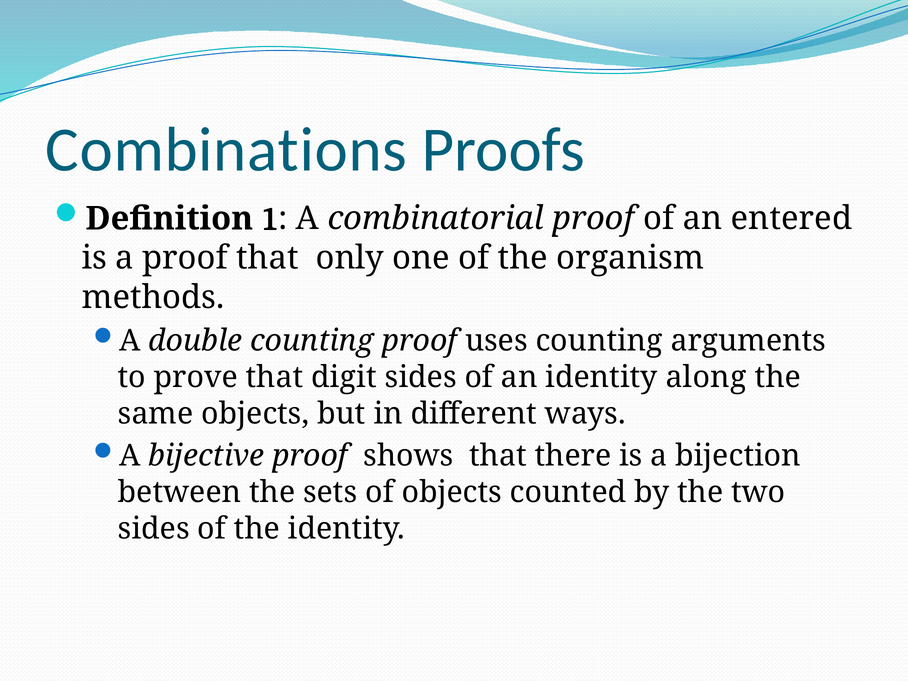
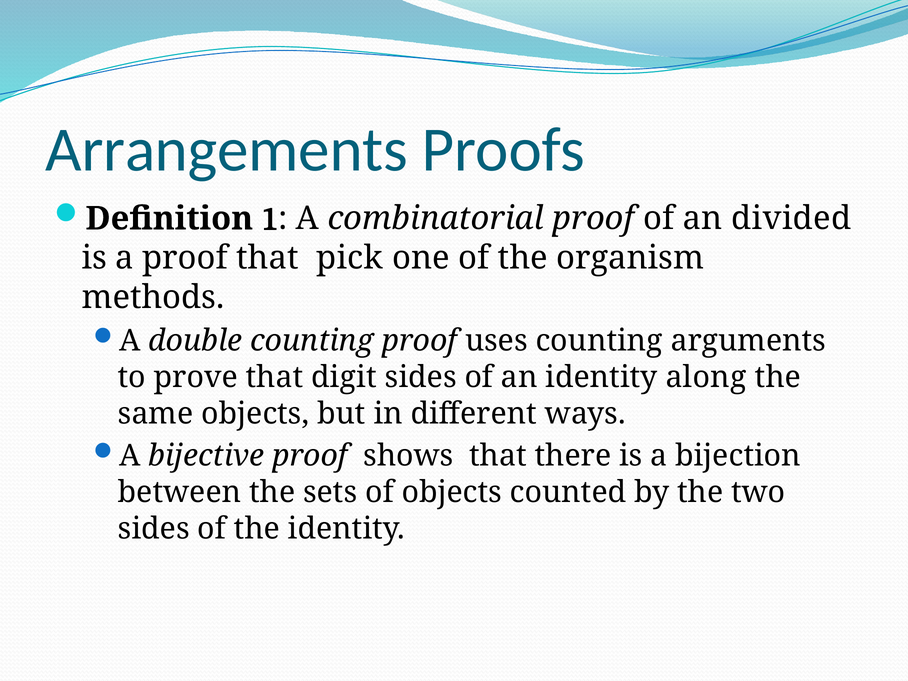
Combinations: Combinations -> Arrangements
entered: entered -> divided
only: only -> pick
